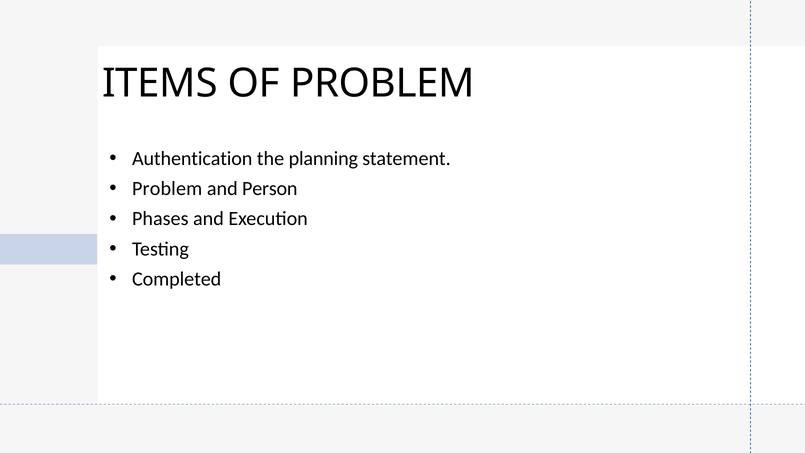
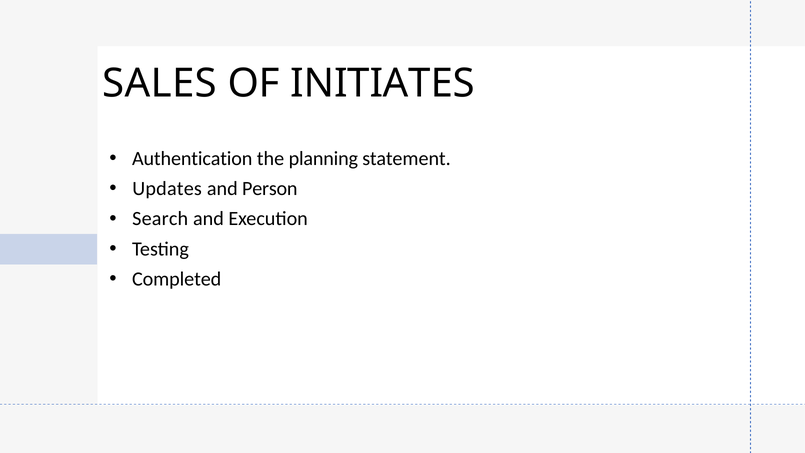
ITEMS: ITEMS -> SALES
OF PROBLEM: PROBLEM -> INITIATES
Problem at (167, 189): Problem -> Updates
Phases: Phases -> Search
